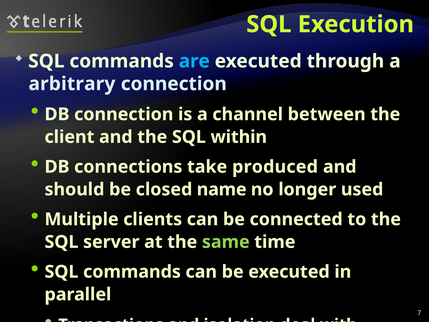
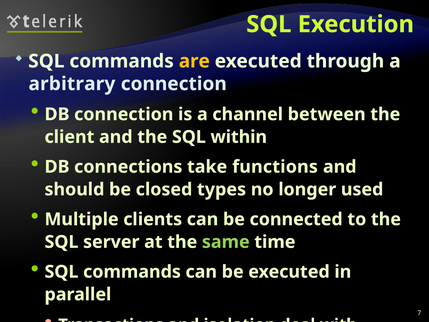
are colour: light blue -> yellow
produced: produced -> functions
name: name -> types
